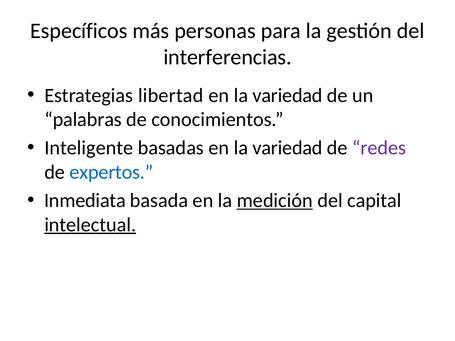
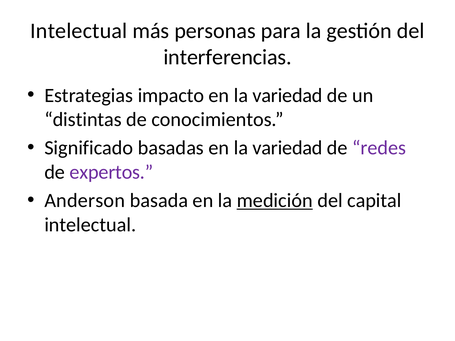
Específicos at (79, 31): Específicos -> Intelectual
libertad: libertad -> impacto
palabras: palabras -> distintas
Inteligente: Inteligente -> Significado
expertos colour: blue -> purple
Inmediata: Inmediata -> Anderson
intelectual at (90, 225) underline: present -> none
